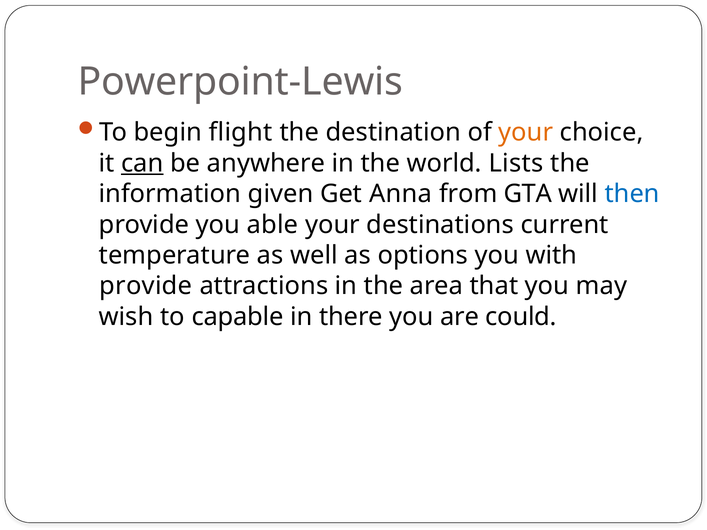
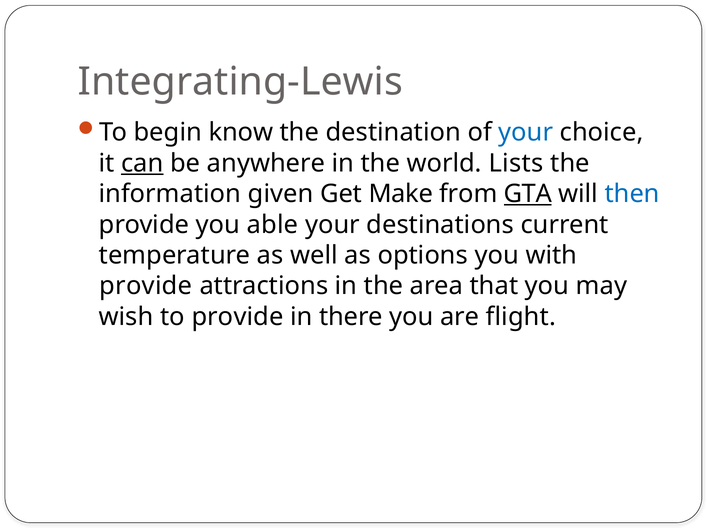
Powerpoint-Lewis: Powerpoint-Lewis -> Integrating-Lewis
flight: flight -> know
your at (526, 133) colour: orange -> blue
Anna: Anna -> Make
GTA underline: none -> present
to capable: capable -> provide
could: could -> flight
